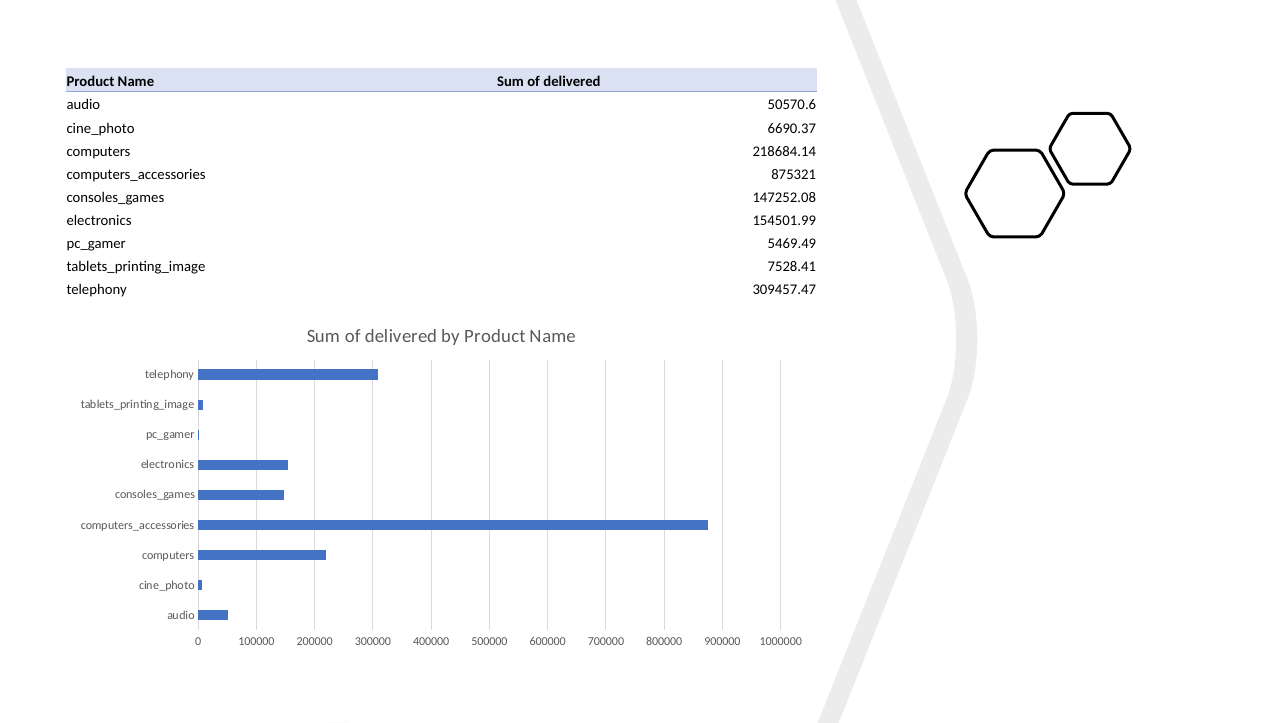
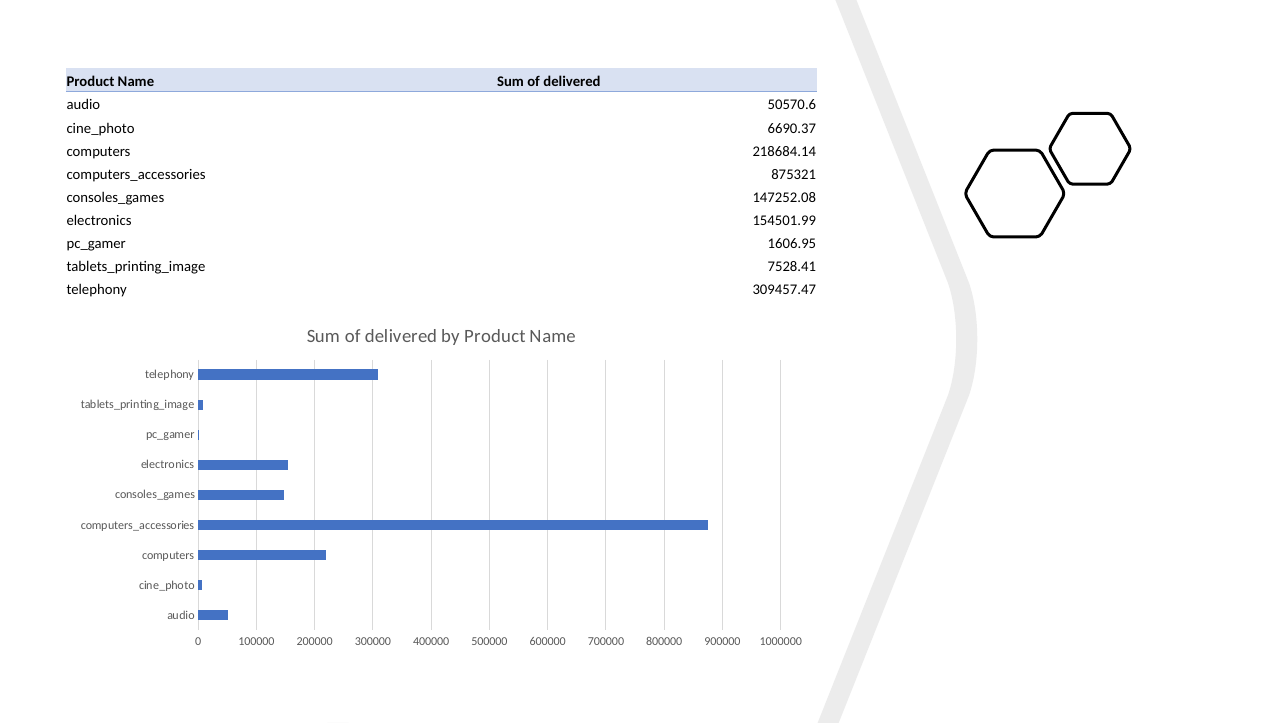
5469.49: 5469.49 -> 1606.95
